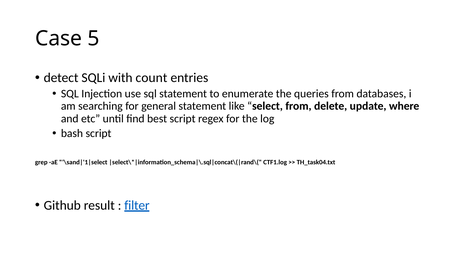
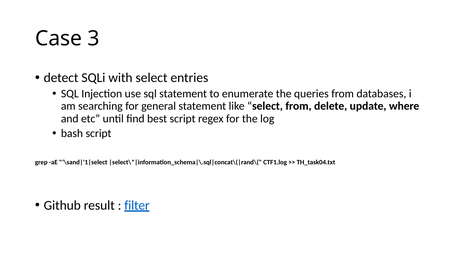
5: 5 -> 3
with count: count -> select
